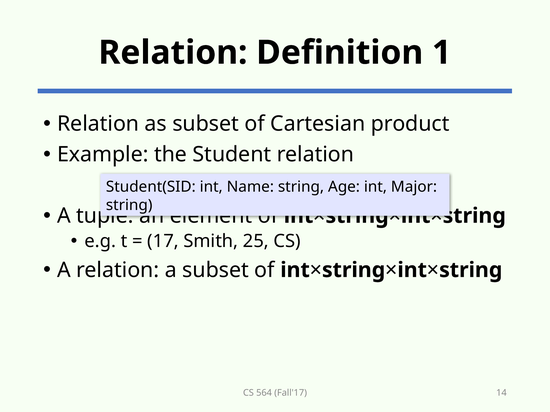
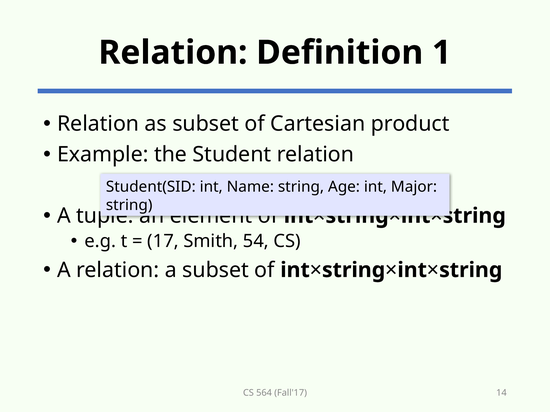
25: 25 -> 54
